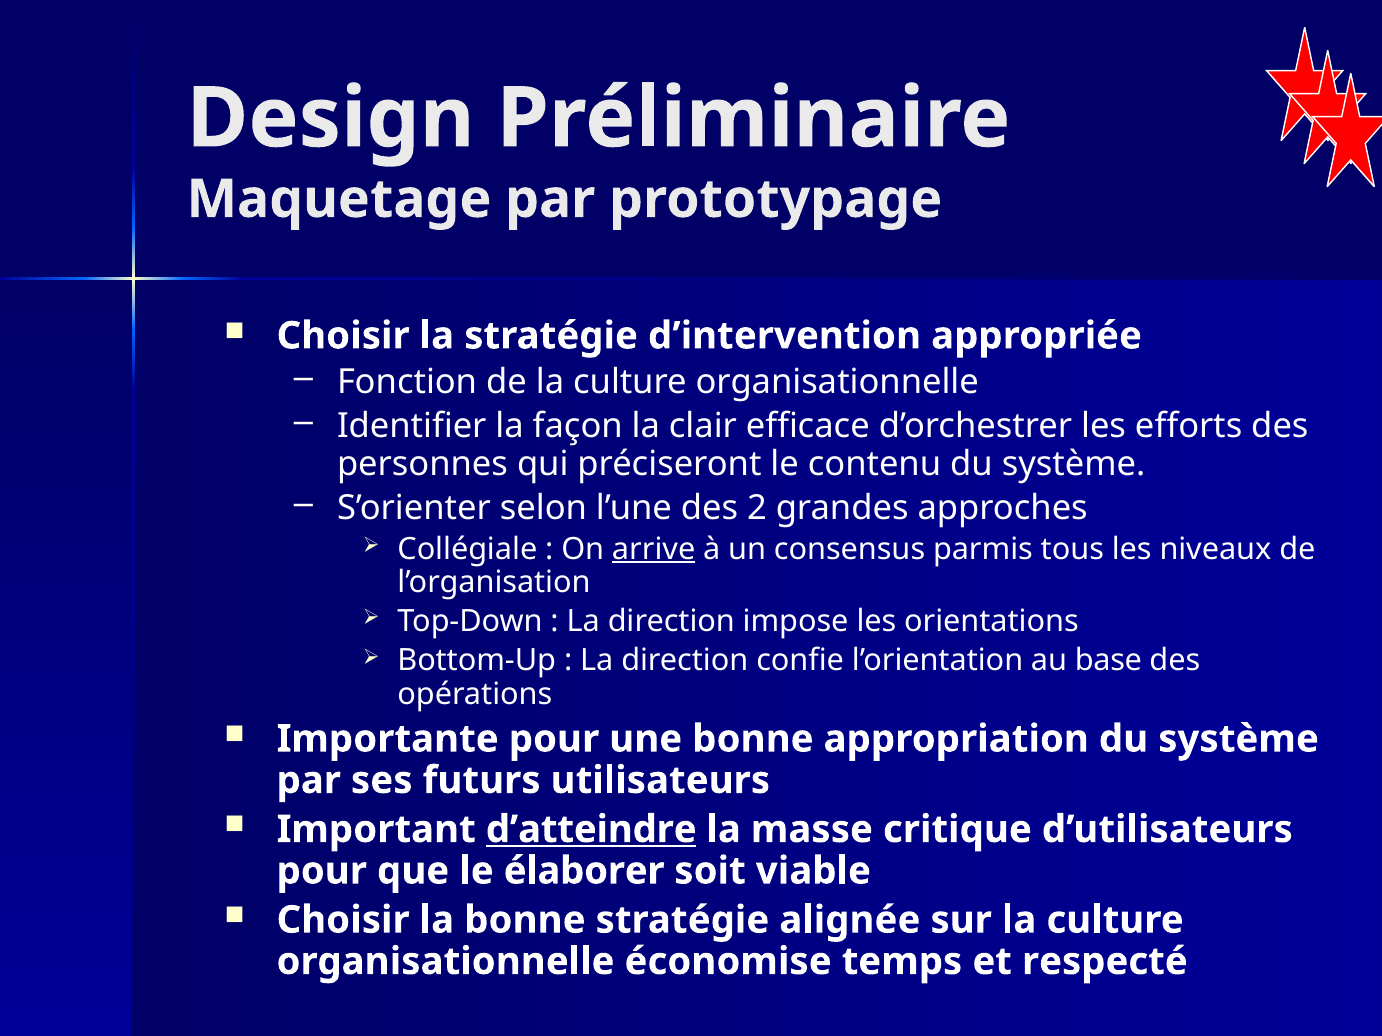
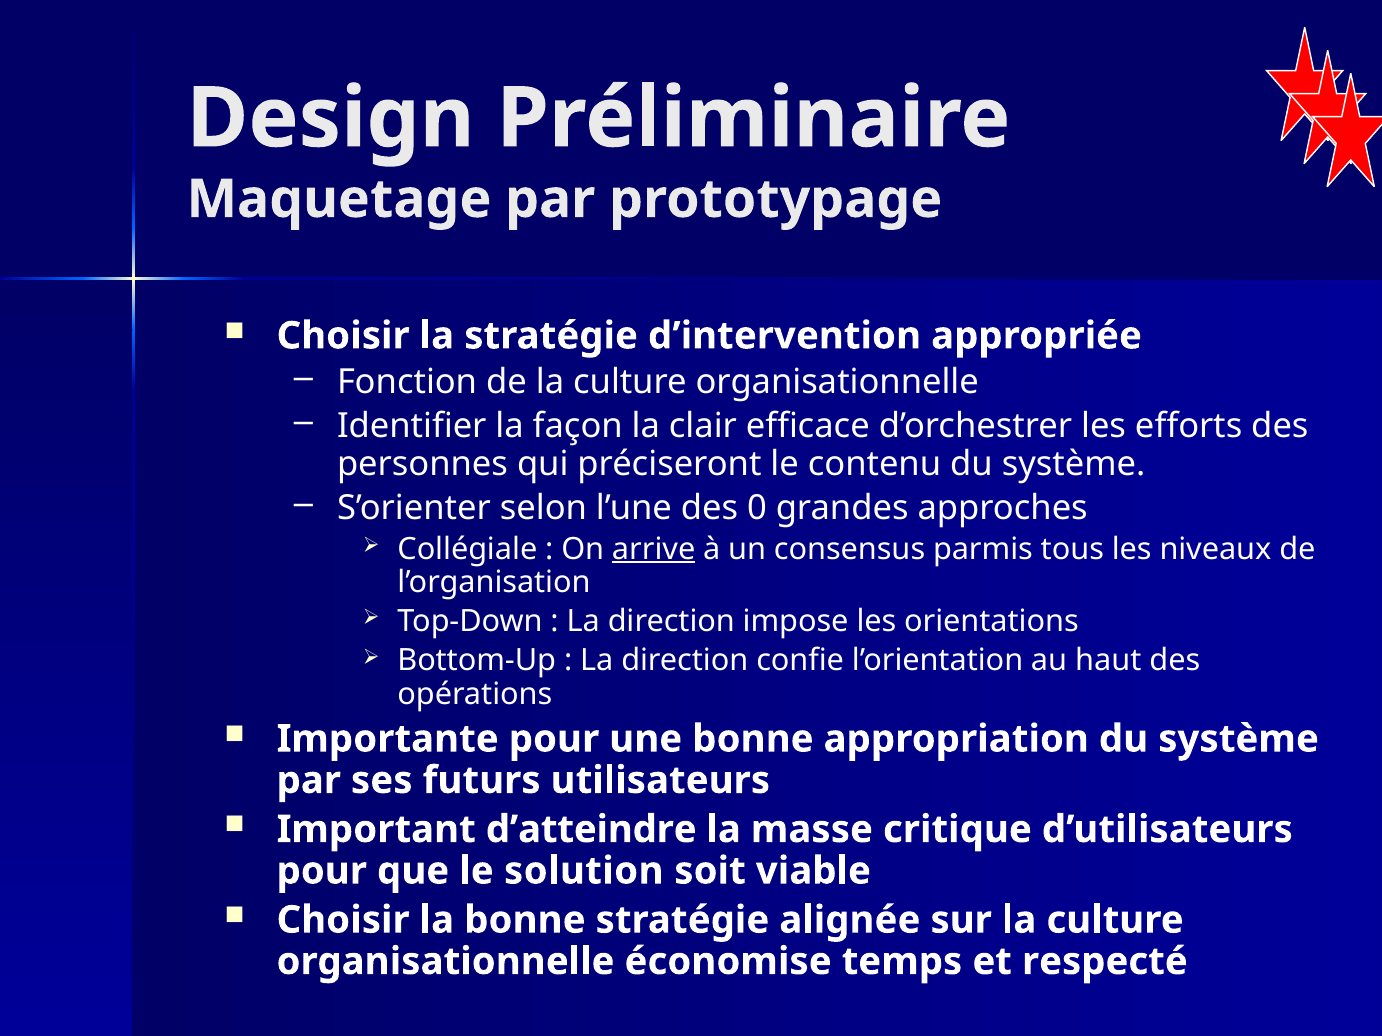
2: 2 -> 0
base: base -> haut
d’atteindre underline: present -> none
élaborer: élaborer -> solution
